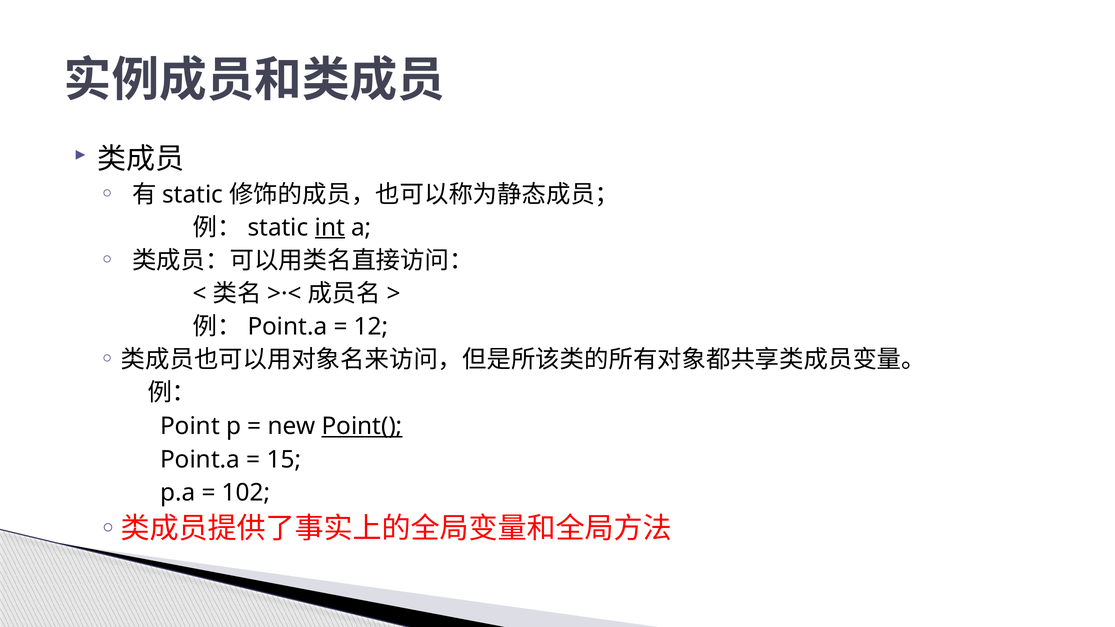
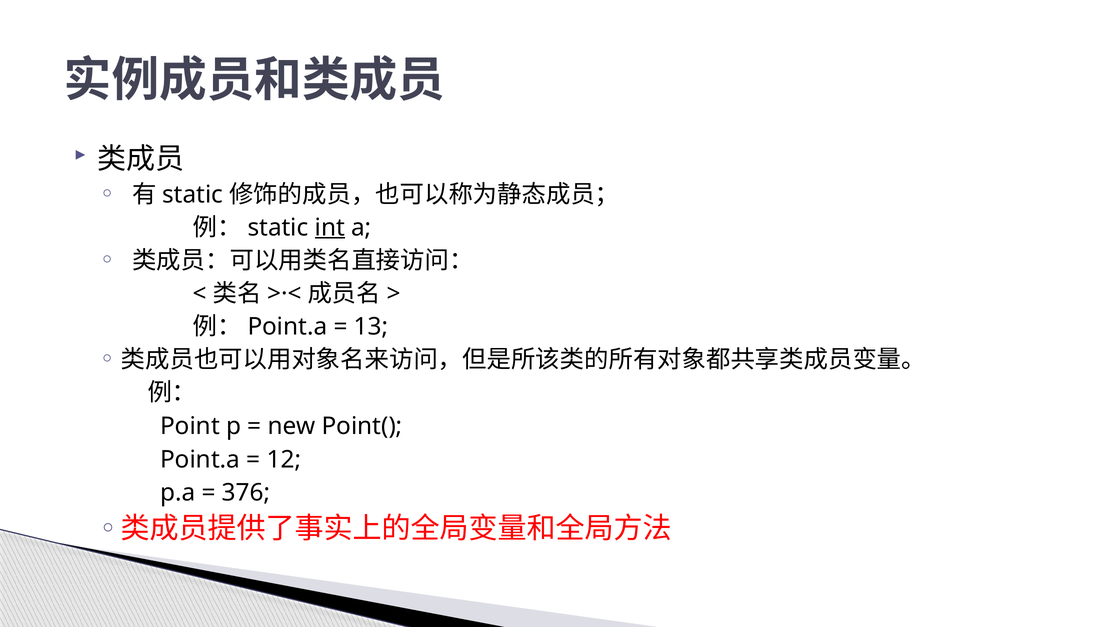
12: 12 -> 13
Point( underline: present -> none
15: 15 -> 12
102: 102 -> 376
